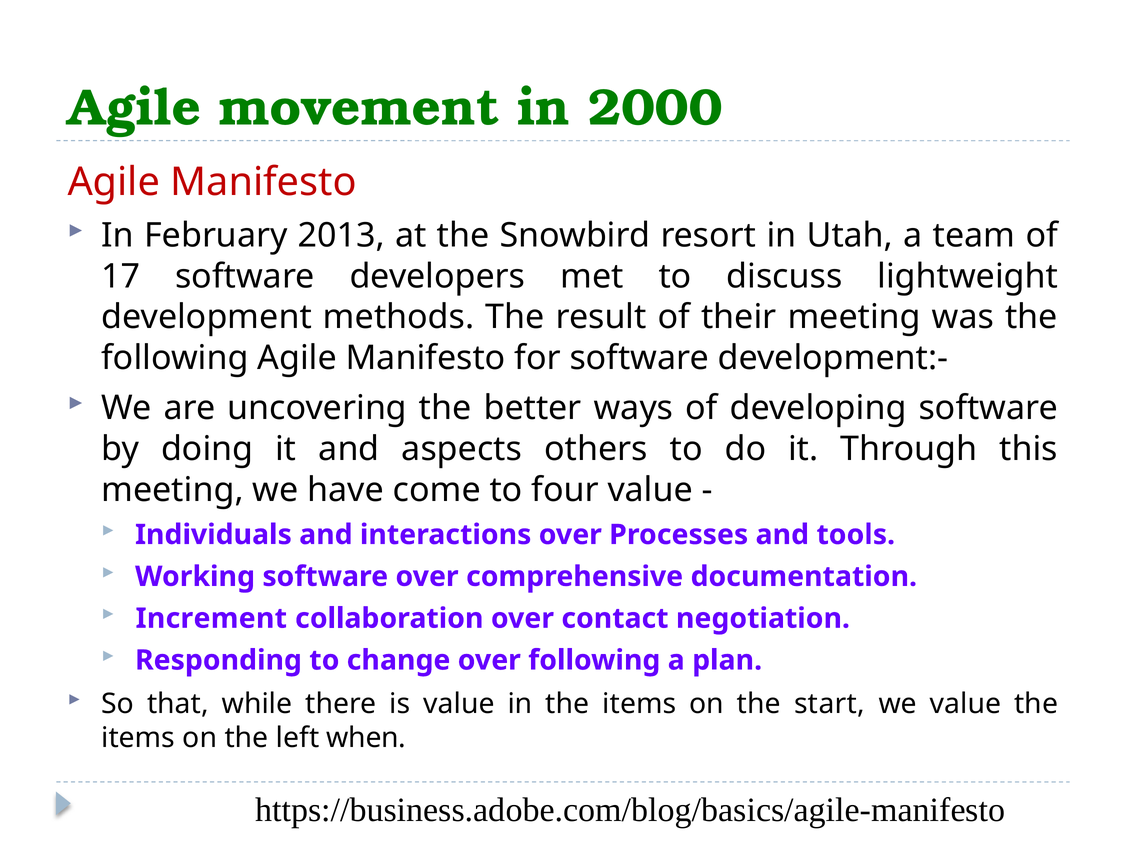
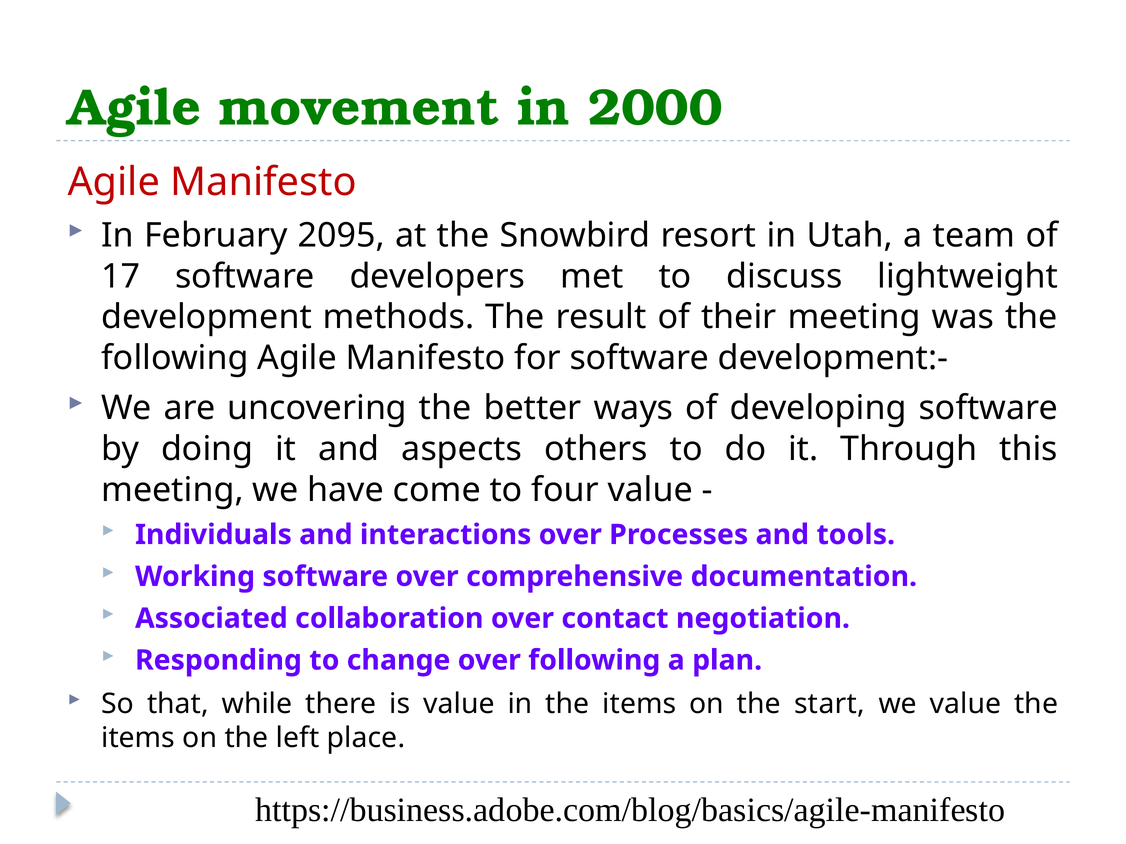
2013: 2013 -> 2095
Increment: Increment -> Associated
when: when -> place
